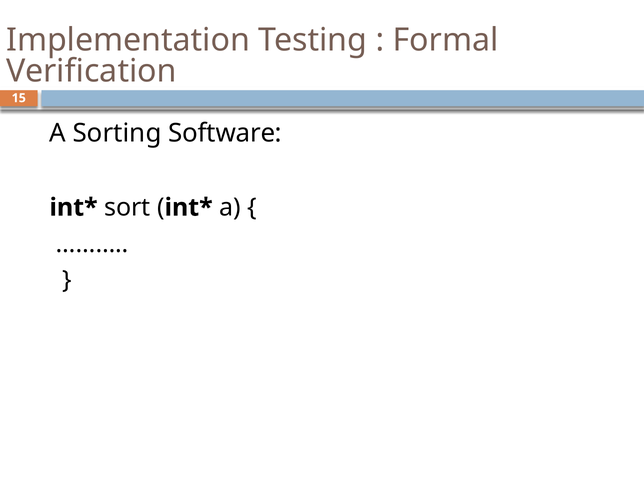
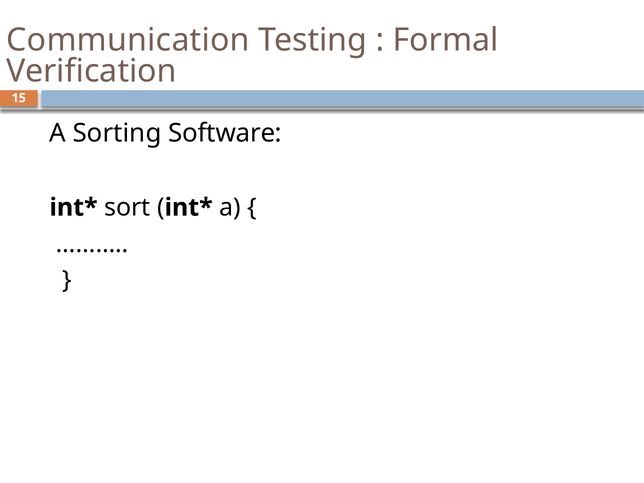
Implementation: Implementation -> Communication
